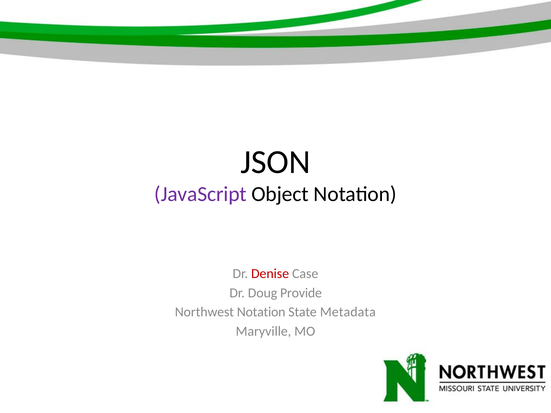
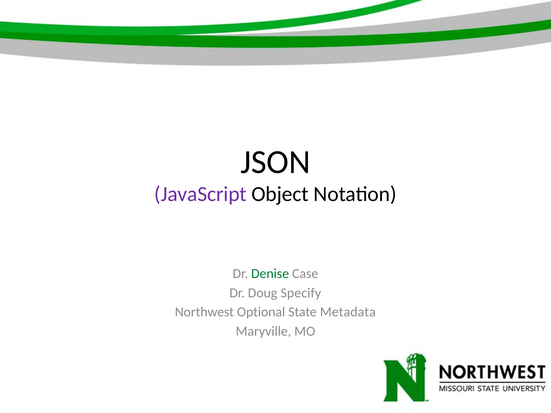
Denise colour: red -> green
Provide: Provide -> Specify
Northwest Notation: Notation -> Optional
